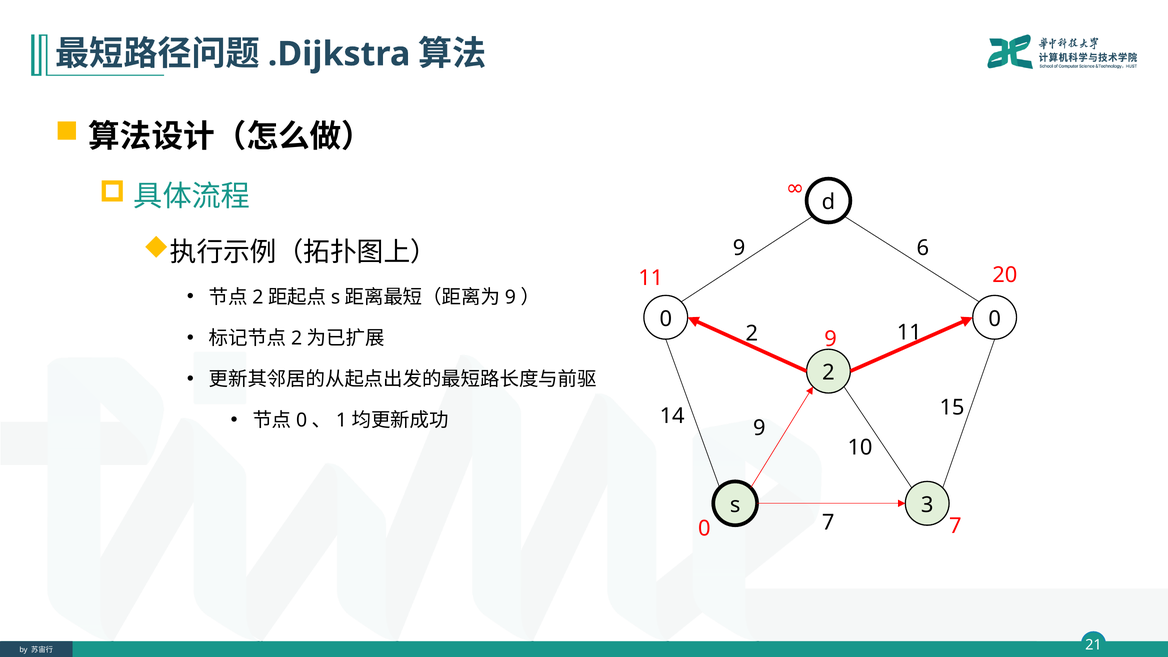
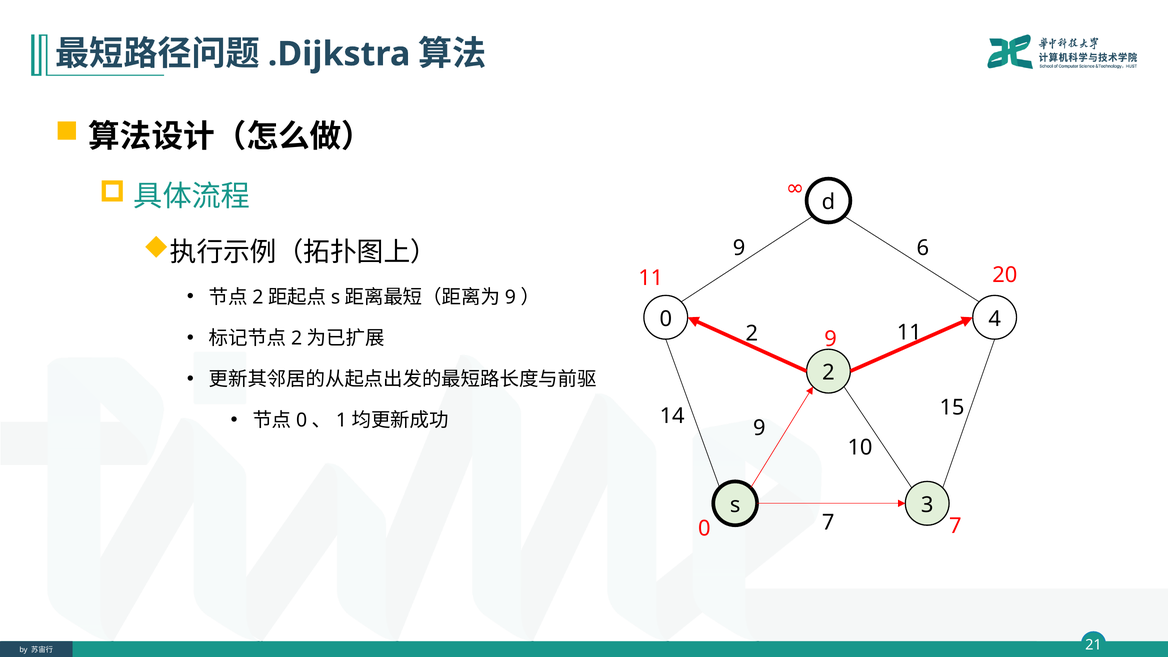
0 0: 0 -> 4
